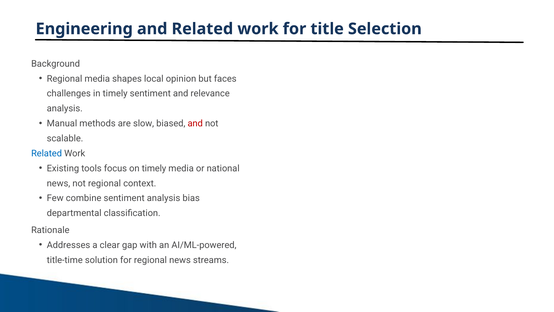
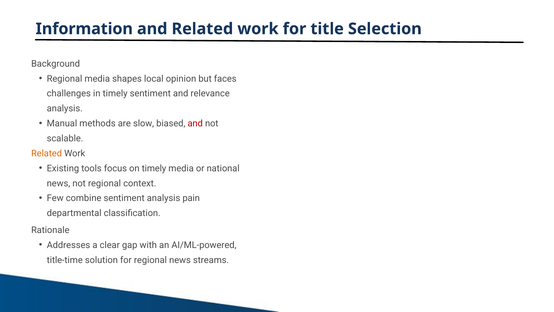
Engineering: Engineering -> Information
Related at (47, 153) colour: blue -> orange
bias: bias -> pain
